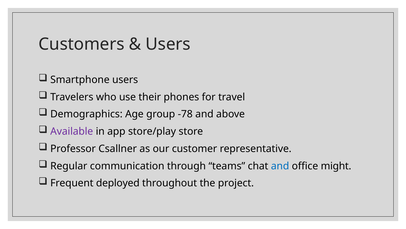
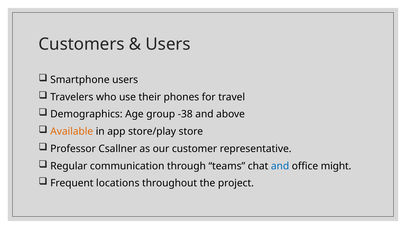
-78: -78 -> -38
Available colour: purple -> orange
deployed: deployed -> locations
